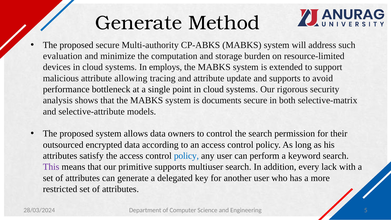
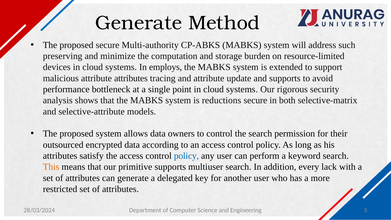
evaluation: evaluation -> preserving
attribute allowing: allowing -> attributes
documents: documents -> reductions
This colour: purple -> orange
